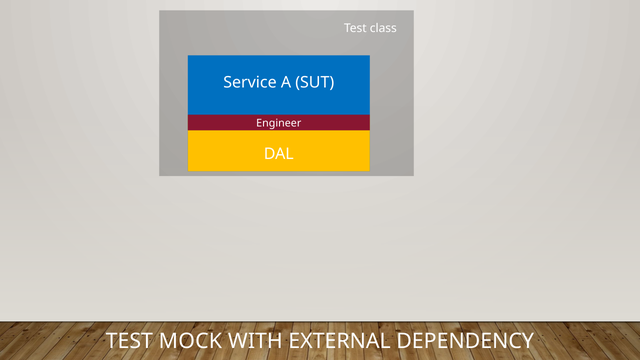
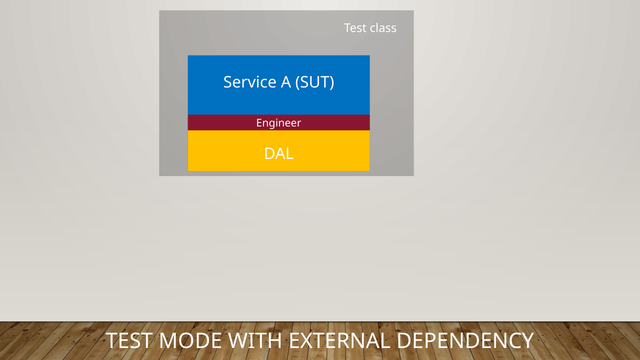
MOCK: MOCK -> MODE
